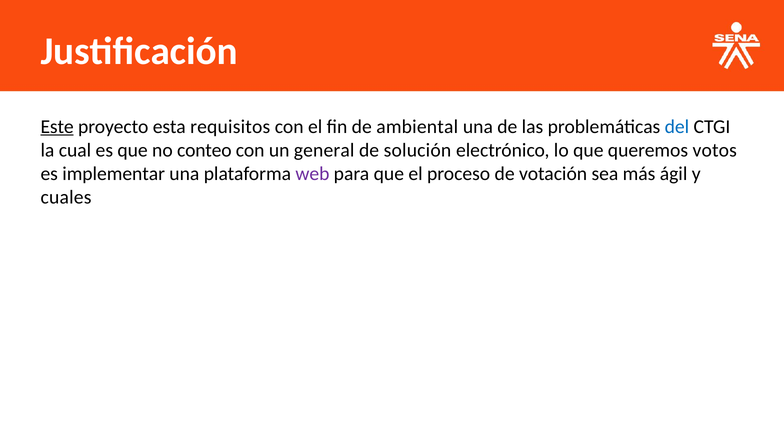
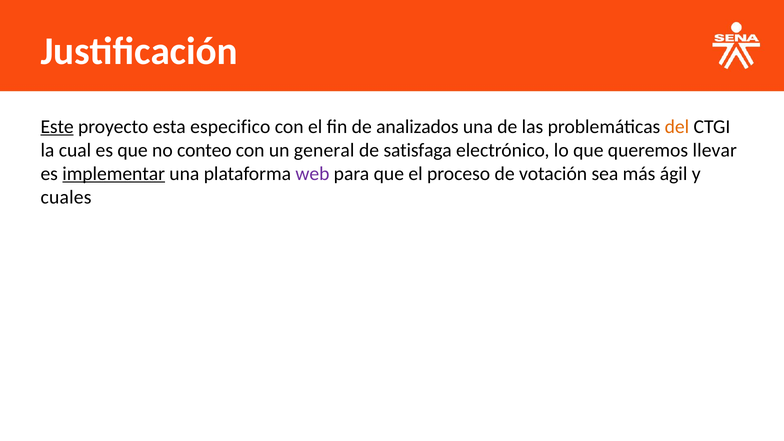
requisitos: requisitos -> especifico
ambiental: ambiental -> analizados
del colour: blue -> orange
solución: solución -> satisfaga
votos: votos -> llevar
implementar underline: none -> present
